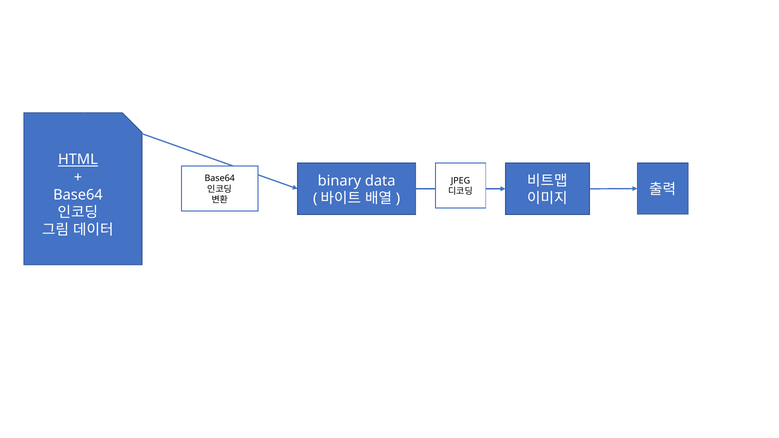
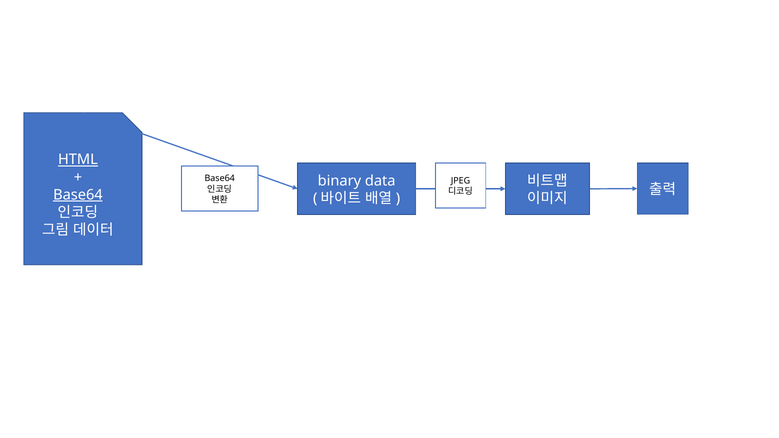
Base64 at (78, 195) underline: none -> present
